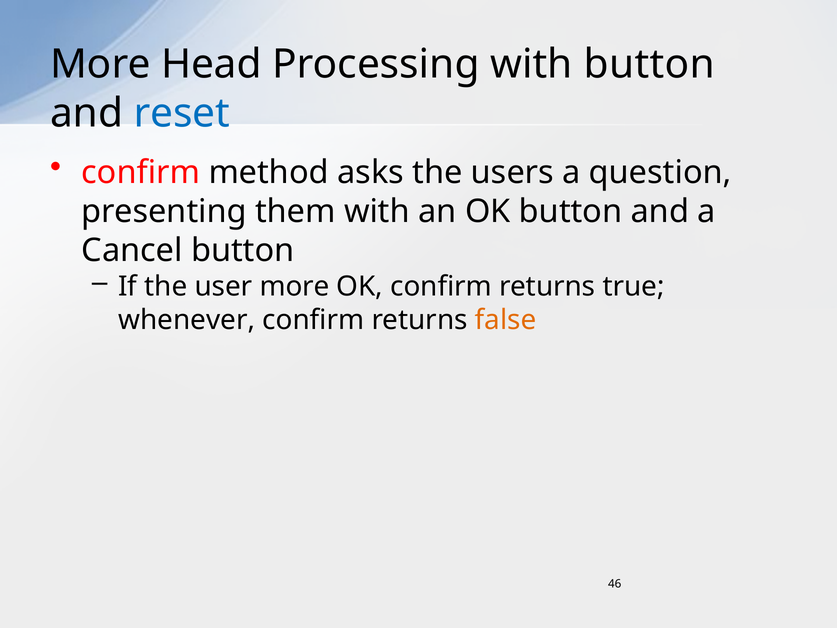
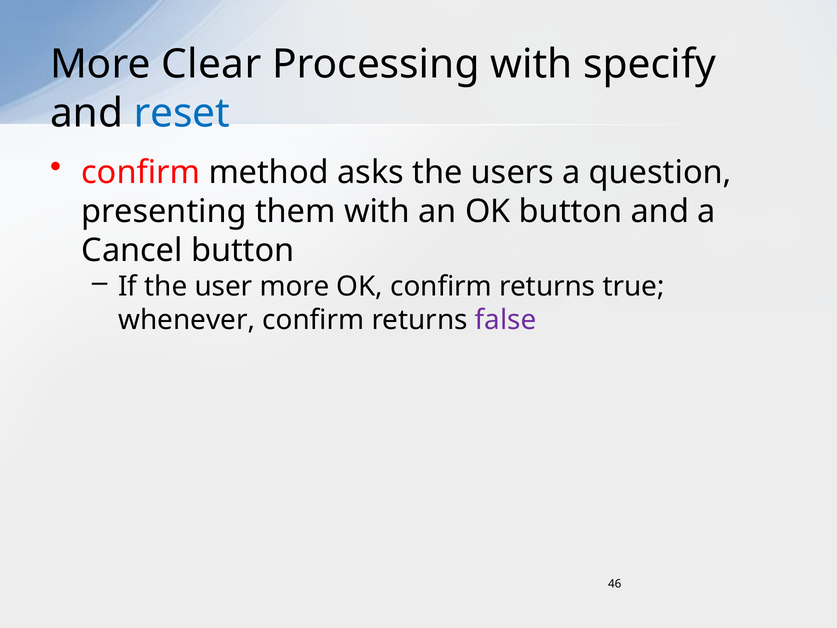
Head: Head -> Clear
with button: button -> specify
false colour: orange -> purple
